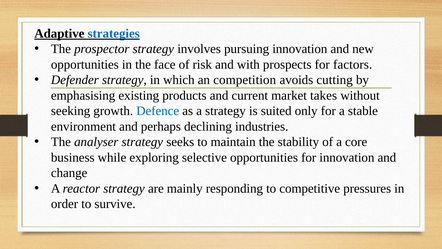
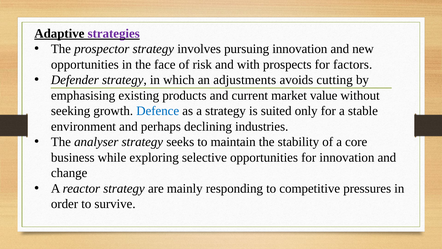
strategies colour: blue -> purple
competition: competition -> adjustments
takes: takes -> value
